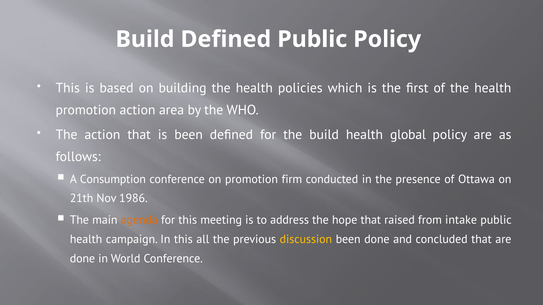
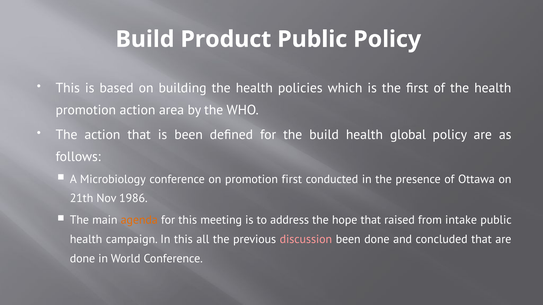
Build Defined: Defined -> Product
Consumption: Consumption -> Microbiology
promotion firm: firm -> first
discussion colour: yellow -> pink
